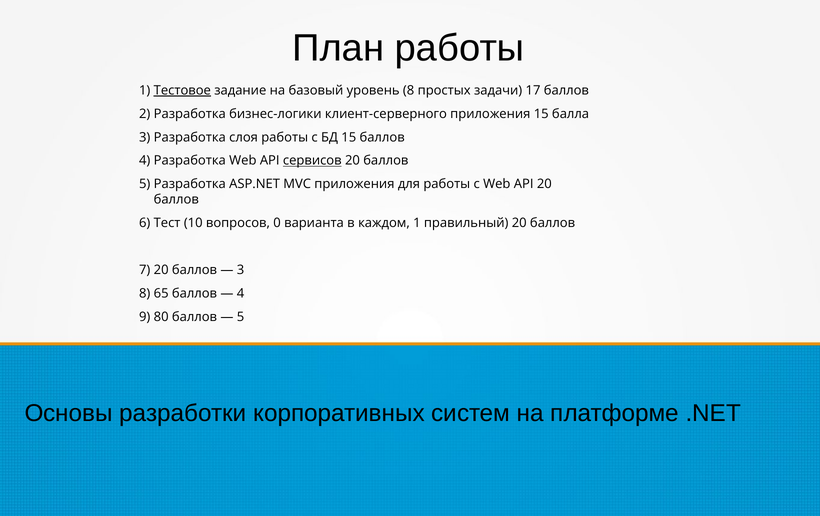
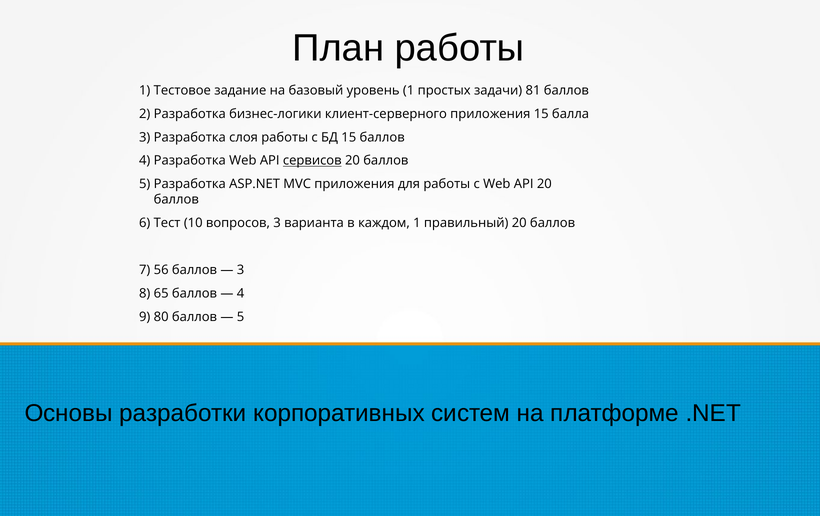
Тестовое underline: present -> none
уровень 8: 8 -> 1
17: 17 -> 81
вопросов 0: 0 -> 3
20 at (161, 270): 20 -> 56
